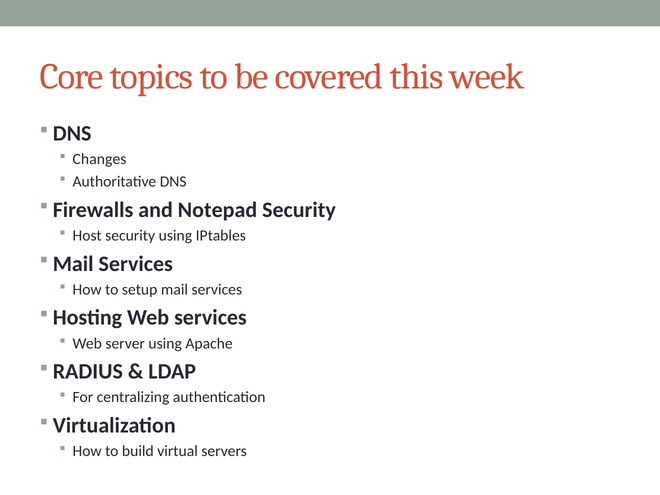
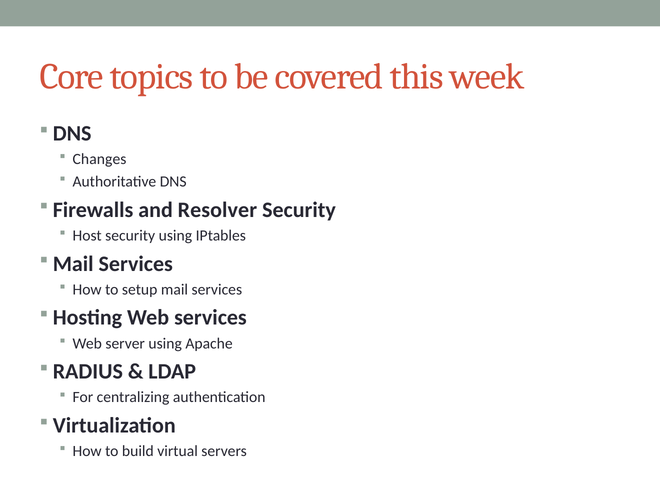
Notepad: Notepad -> Resolver
